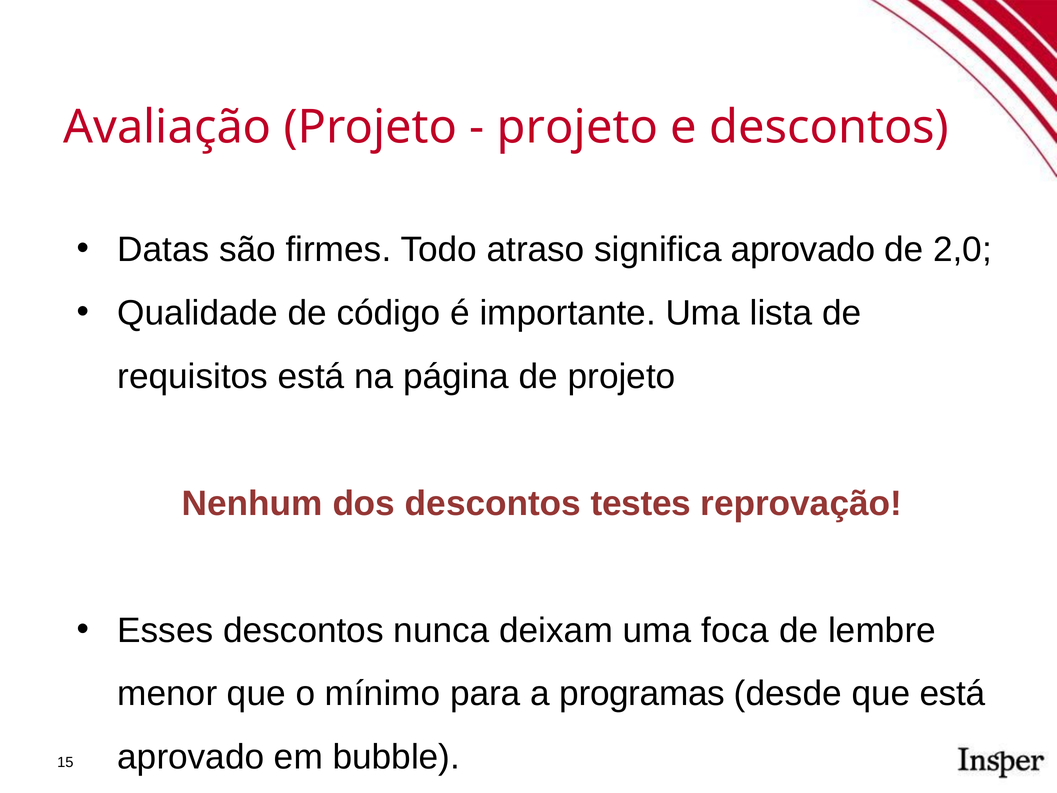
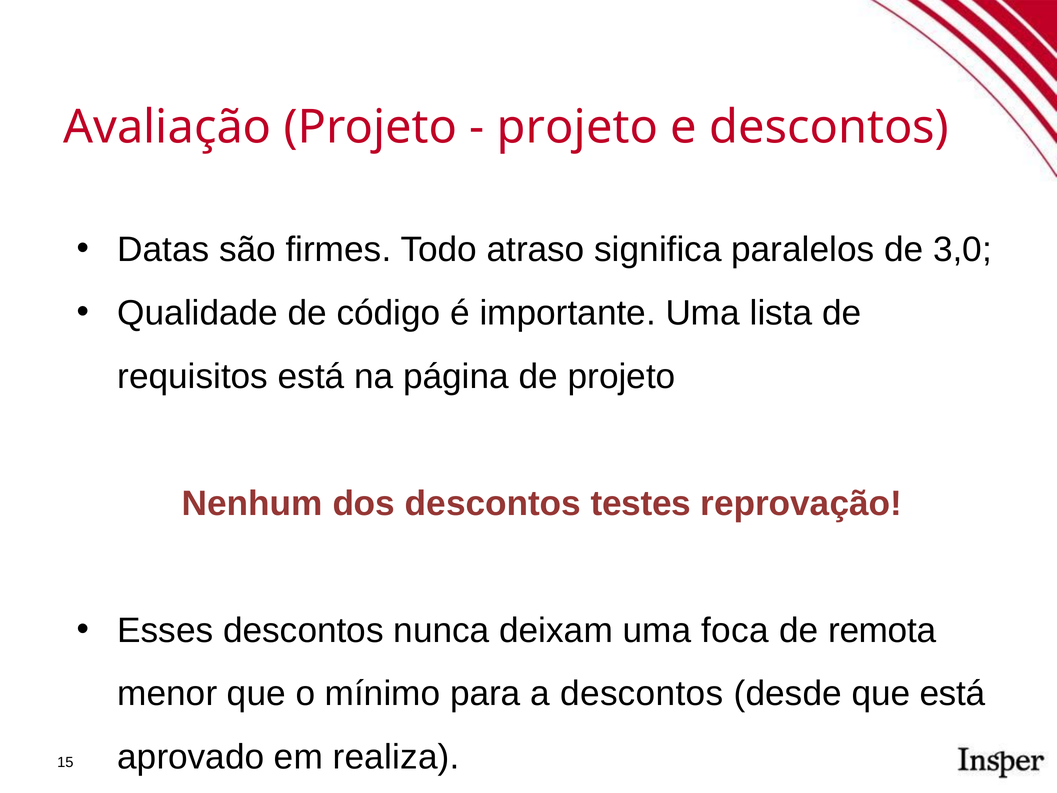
significa aprovado: aprovado -> paralelos
2,0: 2,0 -> 3,0
lembre: lembre -> remota
a programas: programas -> descontos
bubble: bubble -> realiza
